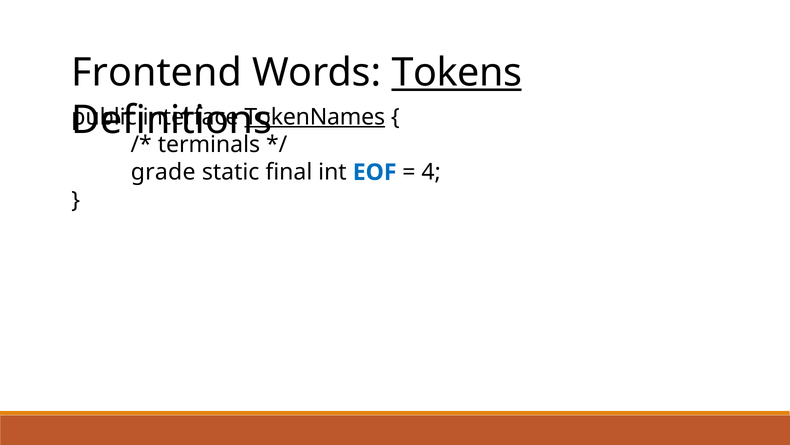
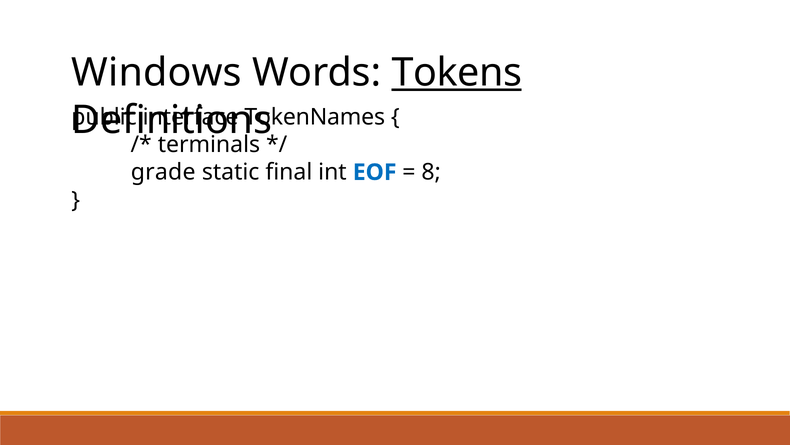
Frontend: Frontend -> Windows
TokenNames underline: present -> none
4: 4 -> 8
